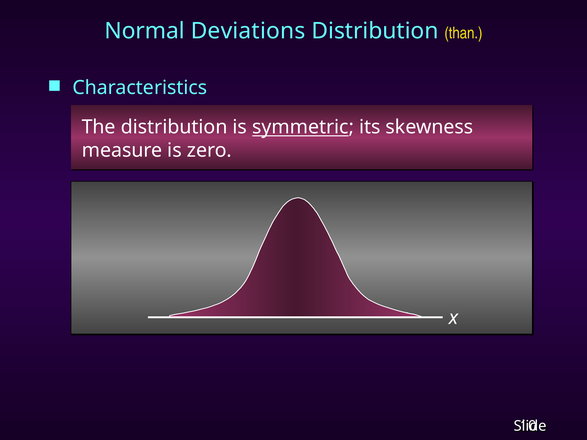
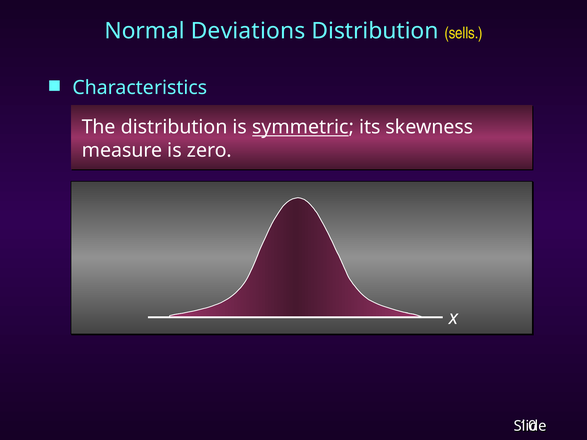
than: than -> sells
